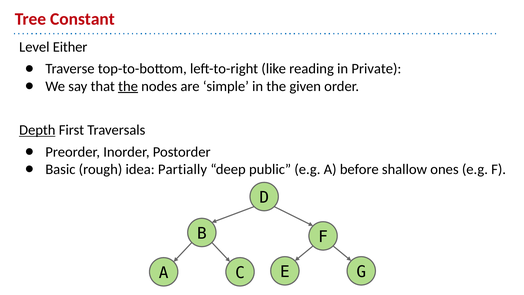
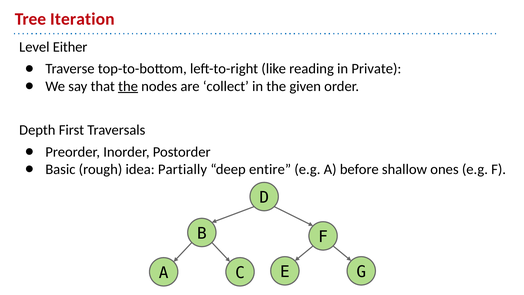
Constant: Constant -> Iteration
simple: simple -> collect
Depth underline: present -> none
public: public -> entire
